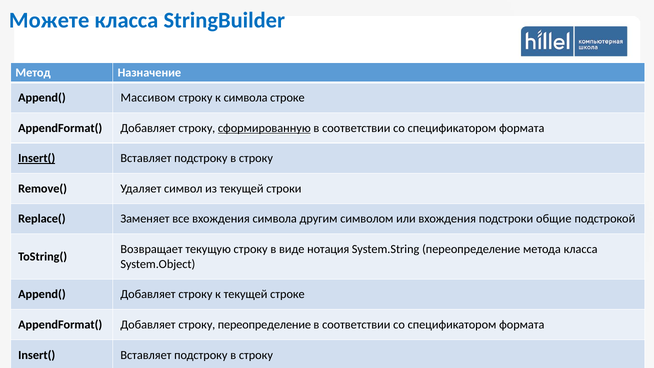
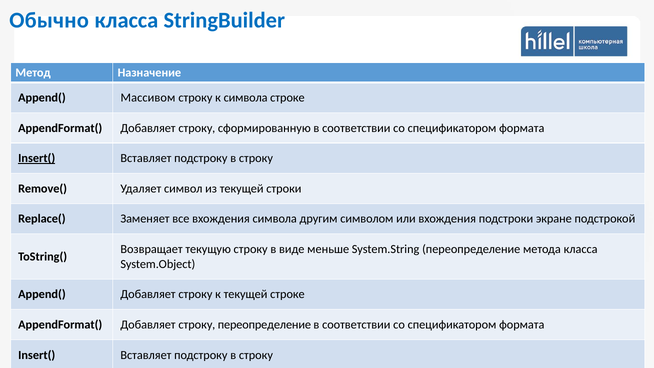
Можете: Можете -> Обычно
сформированную underline: present -> none
общие: общие -> экране
нотация: нотация -> меньше
